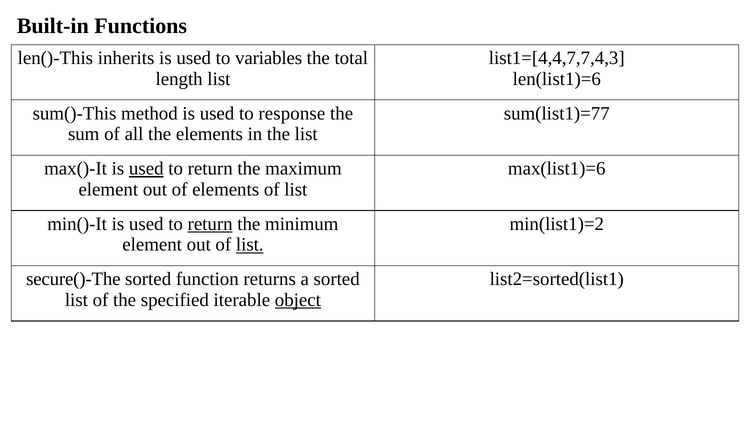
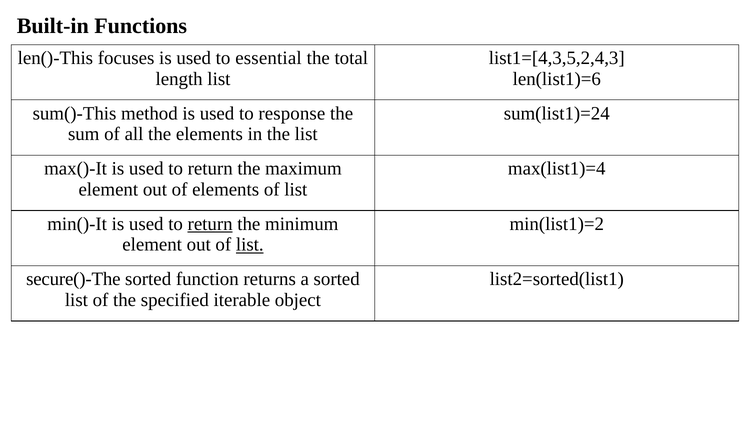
inherits: inherits -> focuses
variables: variables -> essential
list1=[4,4,7,7,4,3: list1=[4,4,7,7,4,3 -> list1=[4,3,5,2,4,3
sum(list1)=77: sum(list1)=77 -> sum(list1)=24
used at (146, 168) underline: present -> none
max(list1)=6: max(list1)=6 -> max(list1)=4
object underline: present -> none
